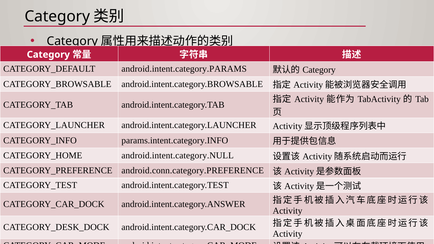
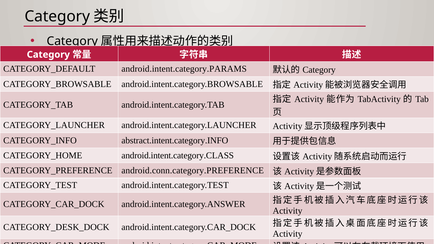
params.intent.category.INFO: params.intent.category.INFO -> abstract.intent.category.INFO
android.intent.category.NULL: android.intent.category.NULL -> android.intent.category.CLASS
